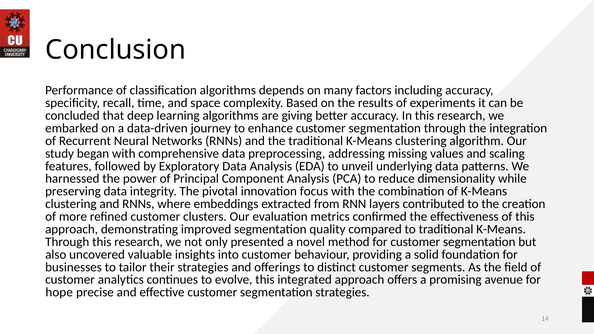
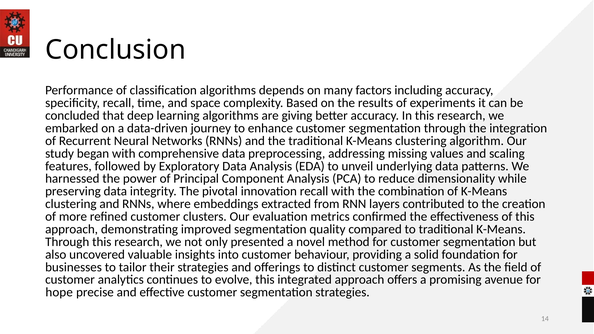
innovation focus: focus -> recall
